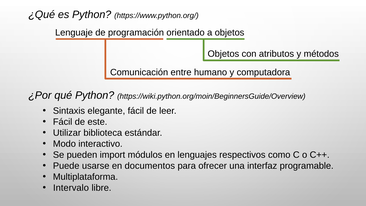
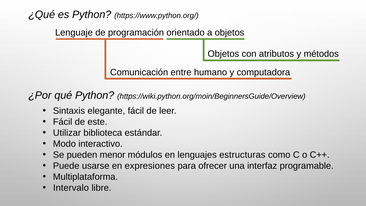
import: import -> menor
respectivos: respectivos -> estructuras
documentos: documentos -> expresiones
